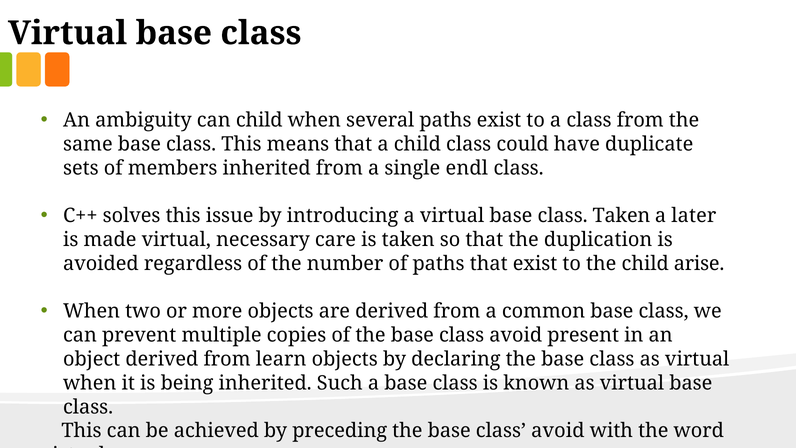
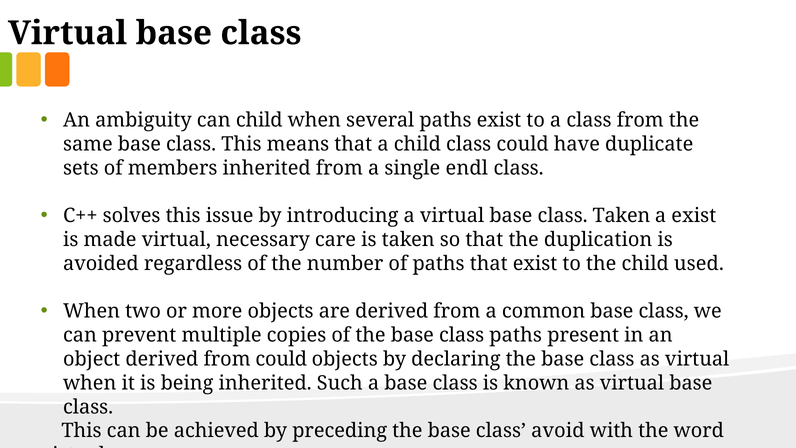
a later: later -> exist
arise: arise -> used
avoid at (516, 335): avoid -> paths
from learn: learn -> could
